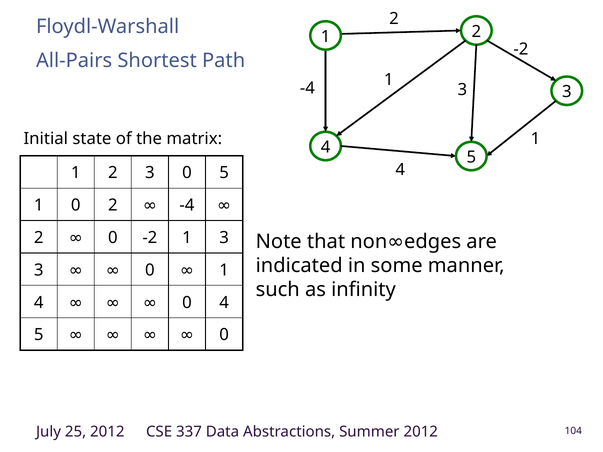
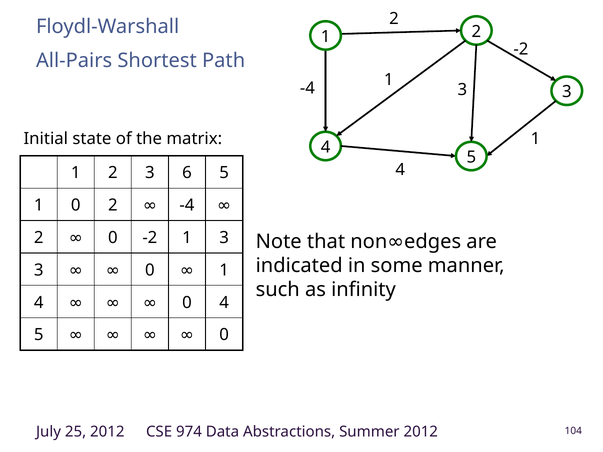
3 0: 0 -> 6
337: 337 -> 974
